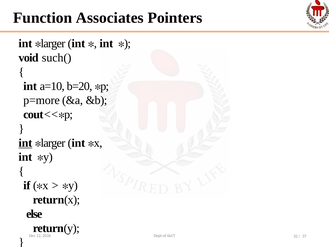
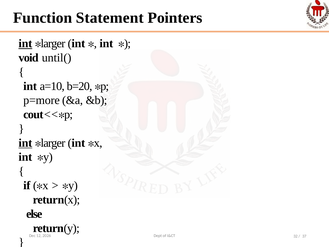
Associates: Associates -> Statement
int at (25, 44) underline: none -> present
such(: such( -> until(
